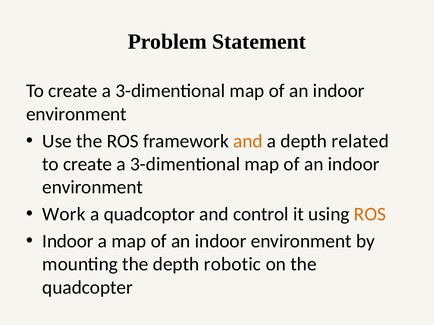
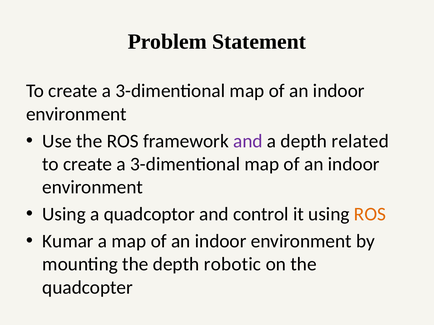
and at (248, 141) colour: orange -> purple
Work at (64, 215): Work -> Using
Indoor at (68, 242): Indoor -> Kumar
